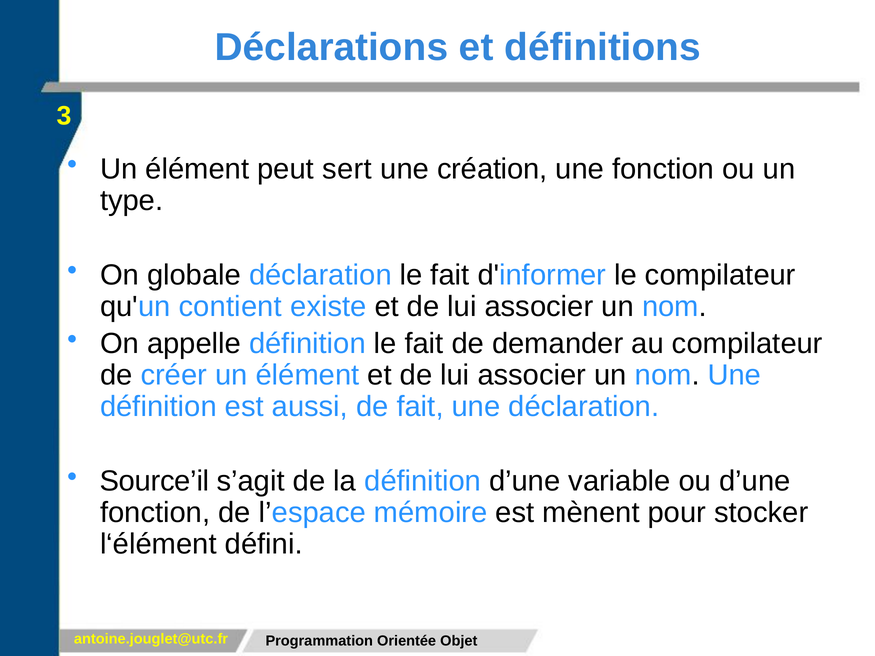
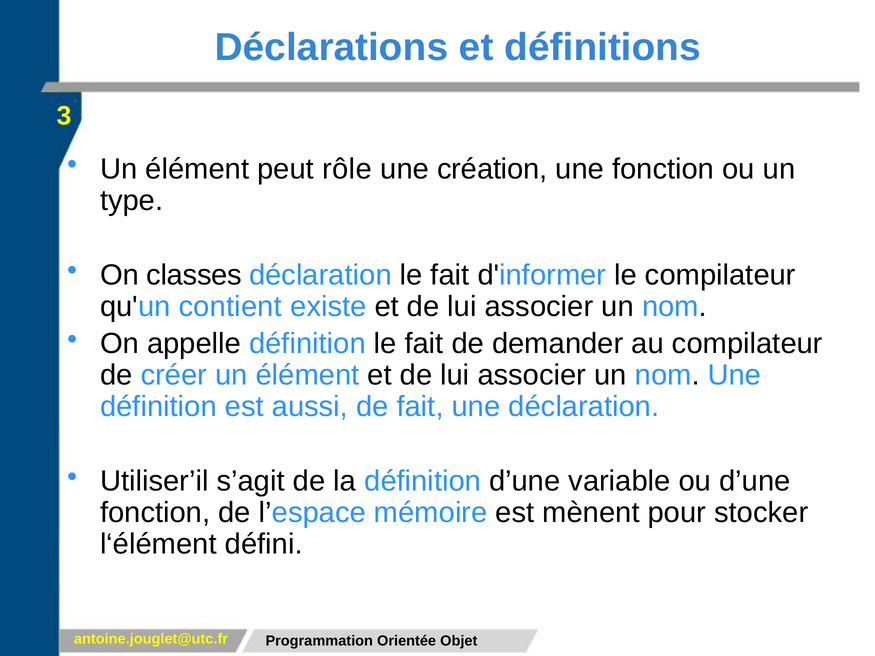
sert: sert -> rôle
globale: globale -> classes
Source’il: Source’il -> Utiliser’il
